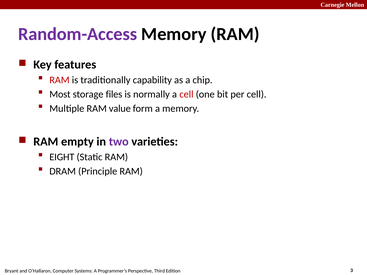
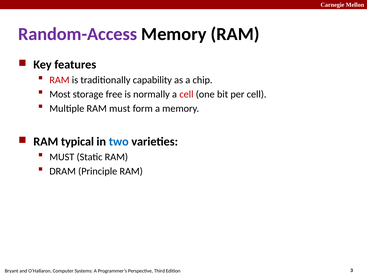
files: files -> free
RAM value: value -> must
empty: empty -> typical
two colour: purple -> blue
EIGHT at (62, 157): EIGHT -> MUST
